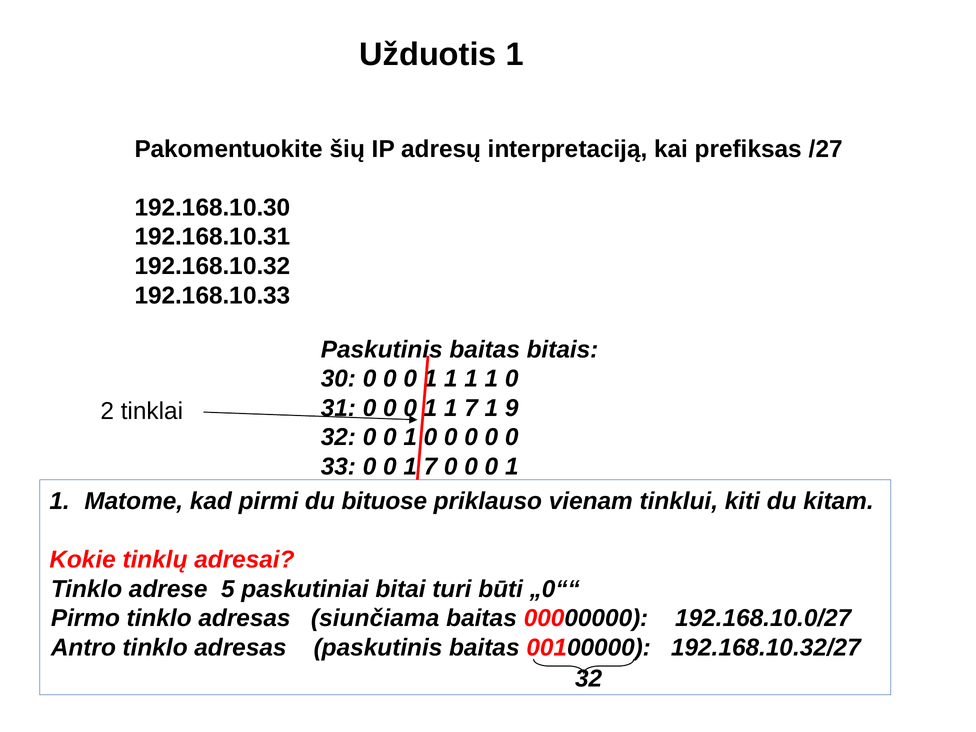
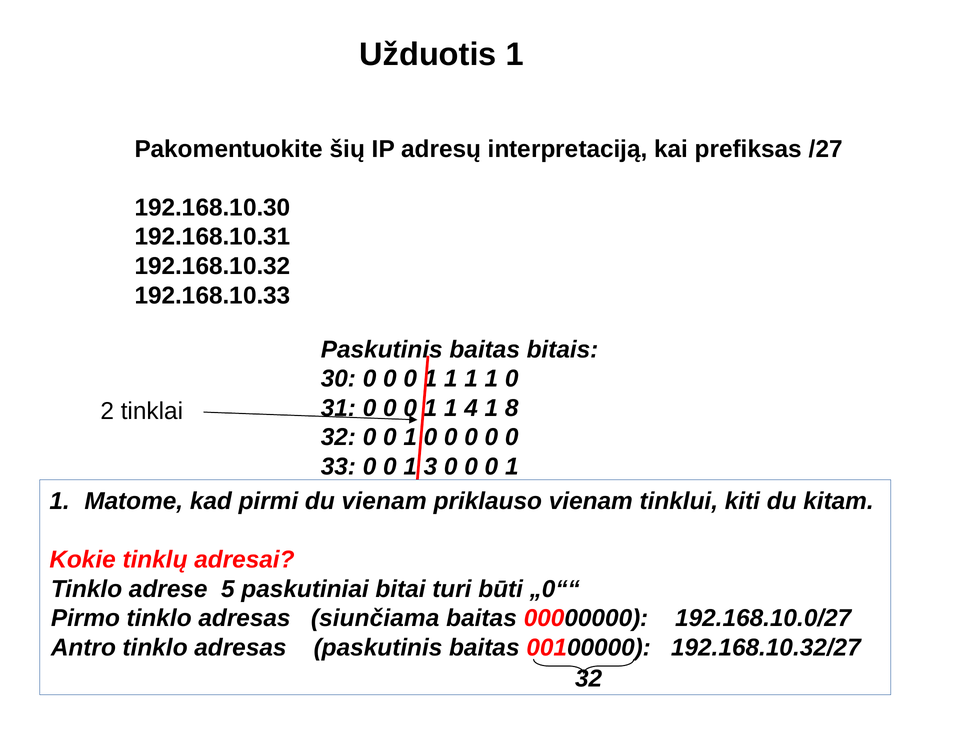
1 1 7: 7 -> 4
9: 9 -> 8
0 1 7: 7 -> 3
du bituose: bituose -> vienam
